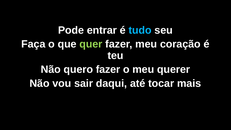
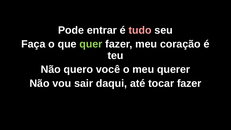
tudo colour: light blue -> pink
quero fazer: fazer -> você
tocar mais: mais -> fazer
